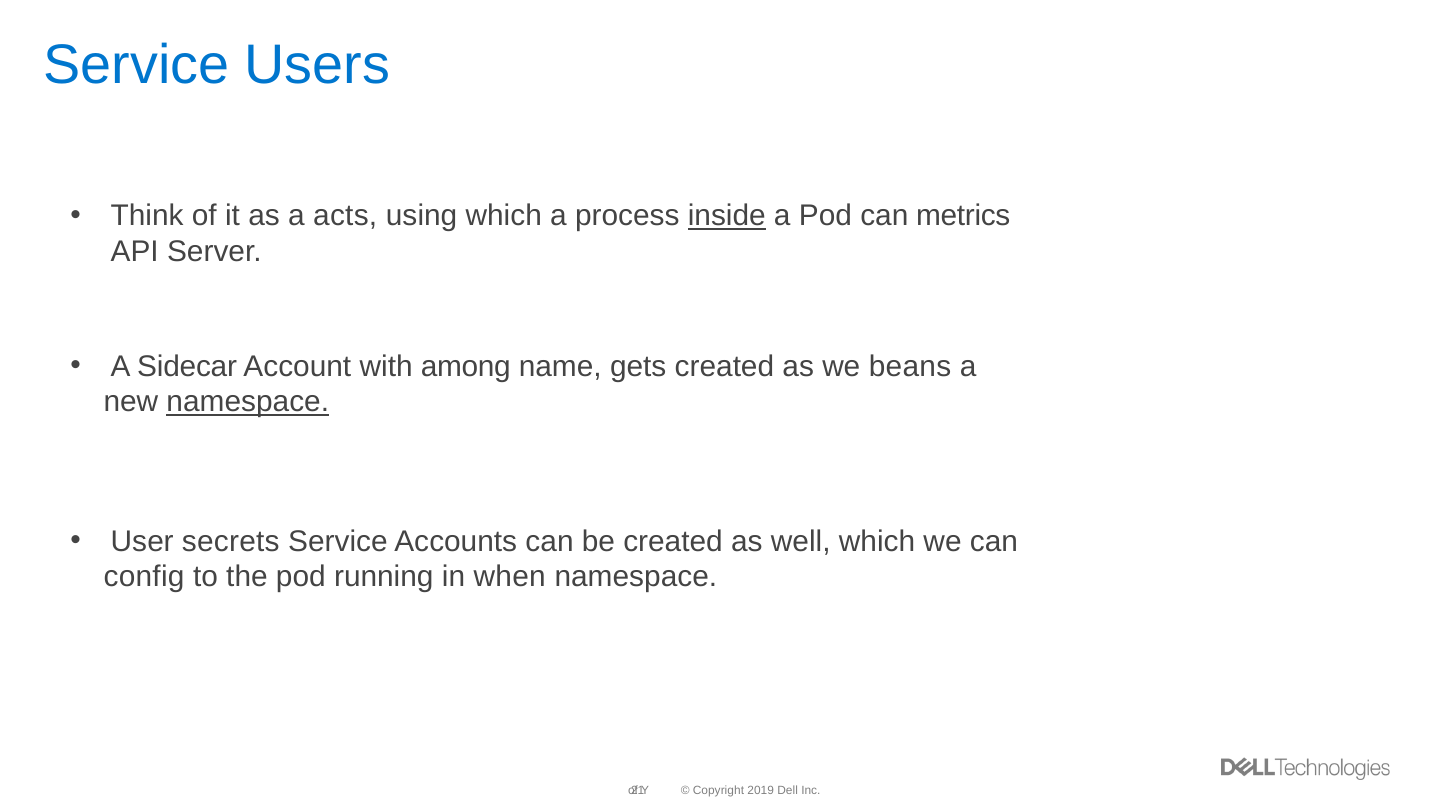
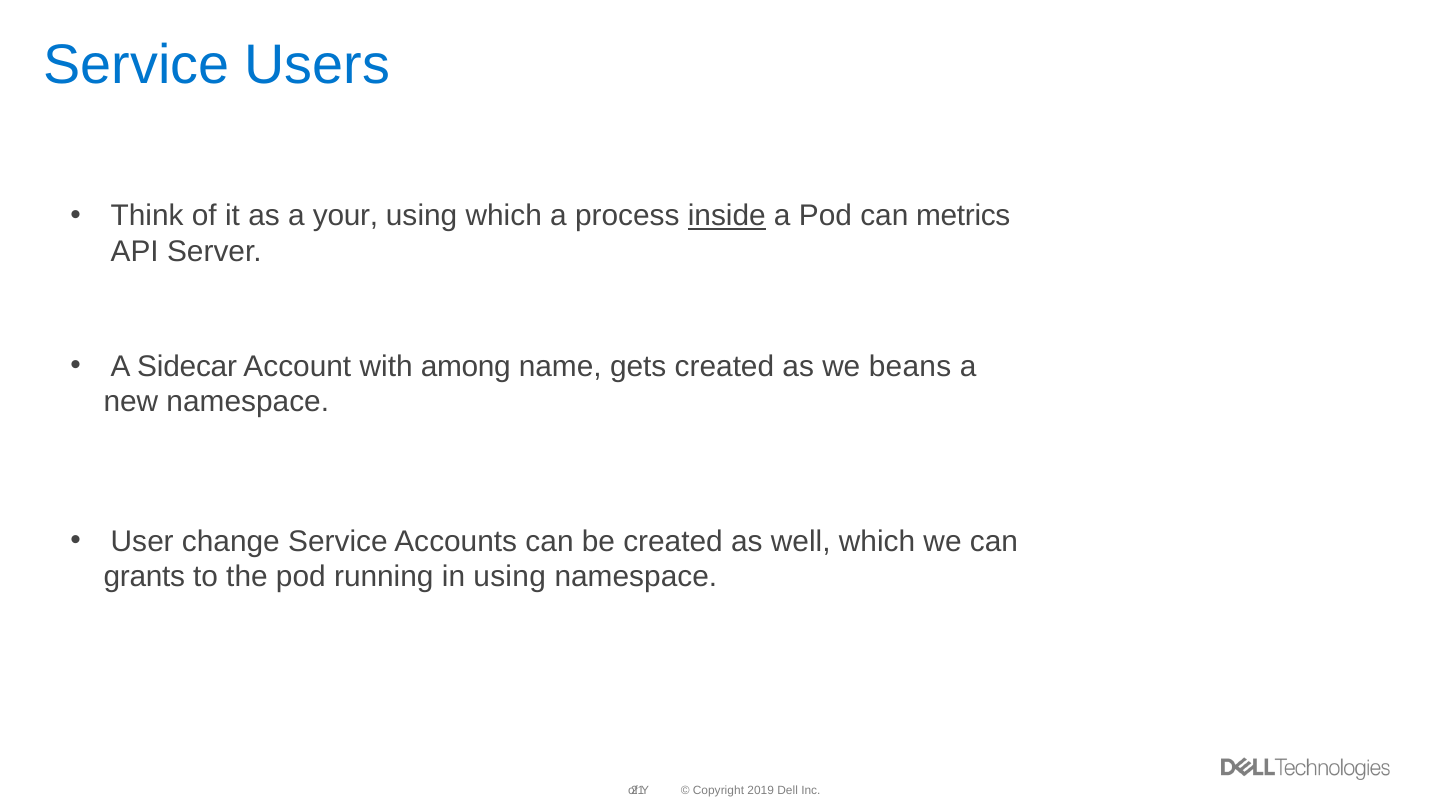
acts: acts -> your
namespace at (248, 402) underline: present -> none
secrets: secrets -> change
config: config -> grants
in when: when -> using
